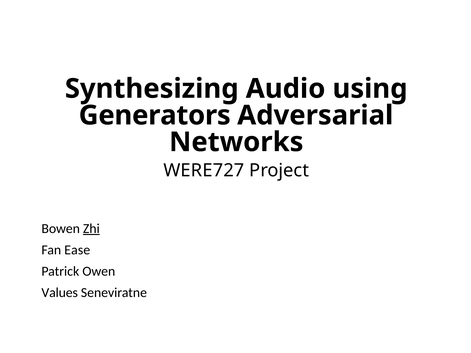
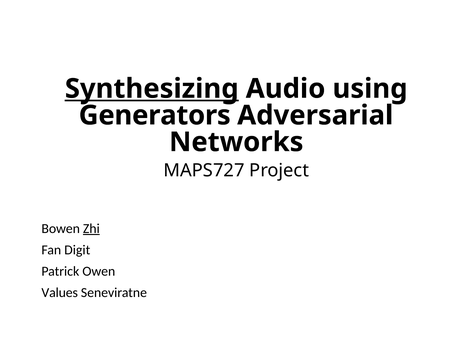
Synthesizing underline: none -> present
WERE727: WERE727 -> MAPS727
Ease: Ease -> Digit
